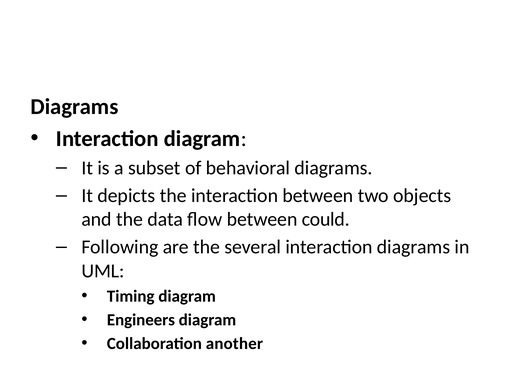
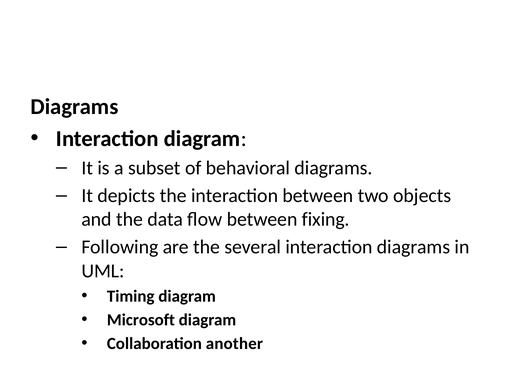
could: could -> fixing
Engineers: Engineers -> Microsoft
